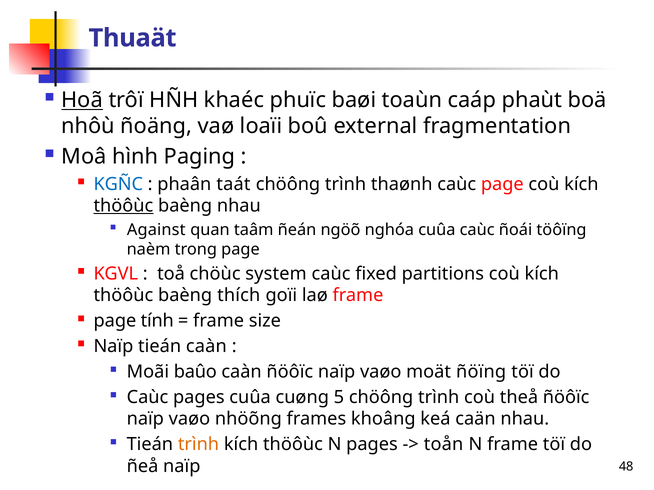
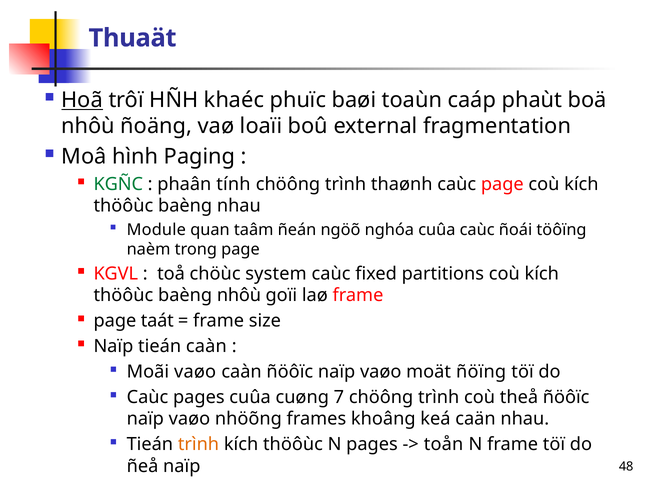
KGÑC colour: blue -> green
taát: taát -> tính
thöôùc at (123, 206) underline: present -> none
Against: Against -> Module
baèng thích: thích -> nhôù
tính: tính -> taát
Moãi baûo: baûo -> vaøo
5: 5 -> 7
